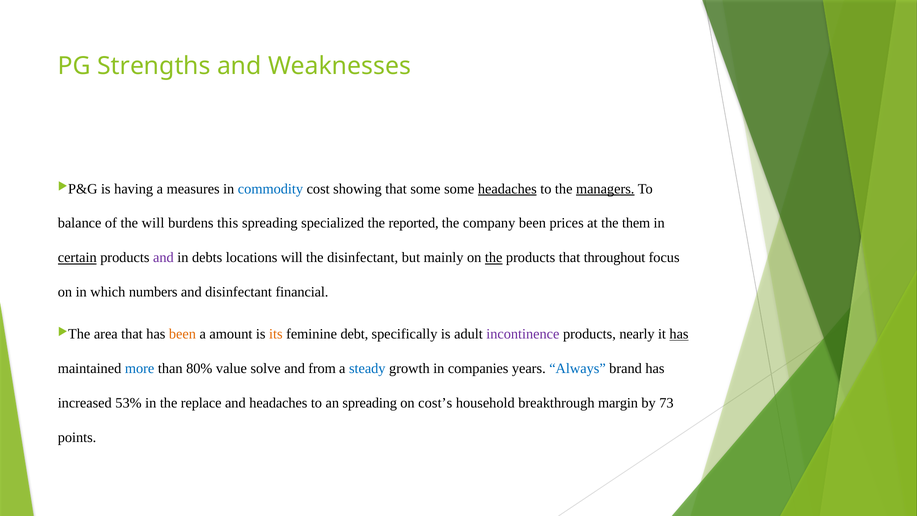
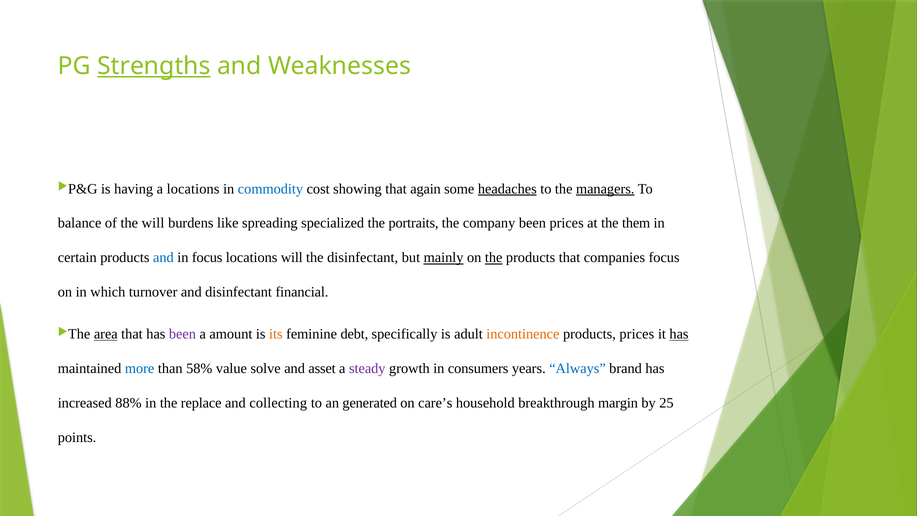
Strengths underline: none -> present
a measures: measures -> locations
that some: some -> again
this: this -> like
reported: reported -> portraits
certain underline: present -> none
and at (163, 258) colour: purple -> blue
in debts: debts -> focus
mainly underline: none -> present
throughout: throughout -> companies
numbers: numbers -> turnover
area underline: none -> present
been at (182, 334) colour: orange -> purple
incontinence colour: purple -> orange
products nearly: nearly -> prices
80%: 80% -> 58%
from: from -> asset
steady colour: blue -> purple
companies: companies -> consumers
53%: 53% -> 88%
and headaches: headaches -> collecting
an spreading: spreading -> generated
cost’s: cost’s -> care’s
73: 73 -> 25
